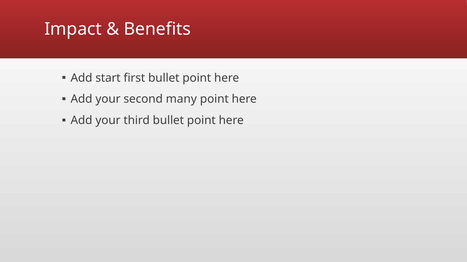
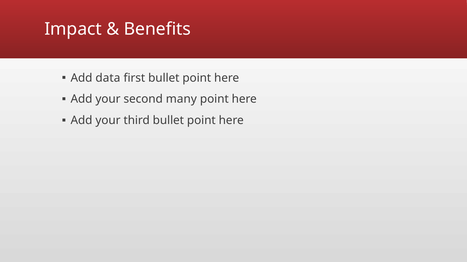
start: start -> data
